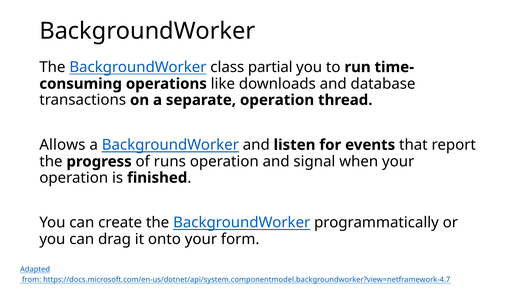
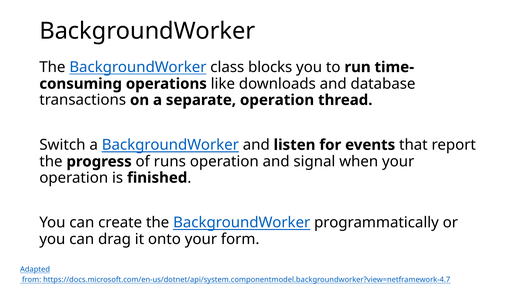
partial: partial -> blocks
Allows: Allows -> Switch
